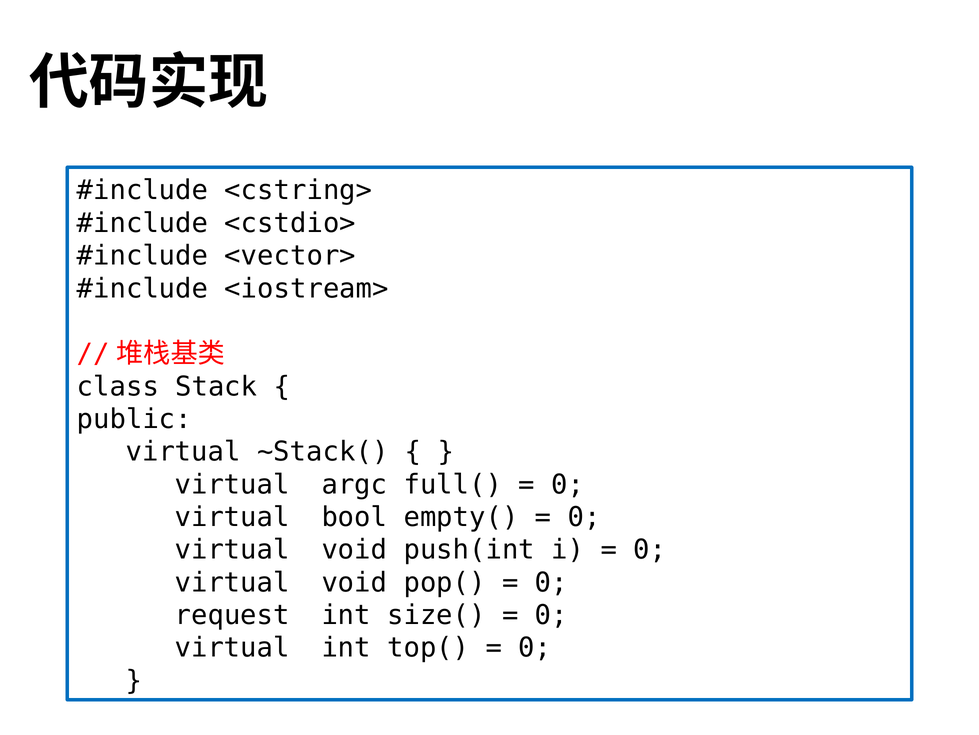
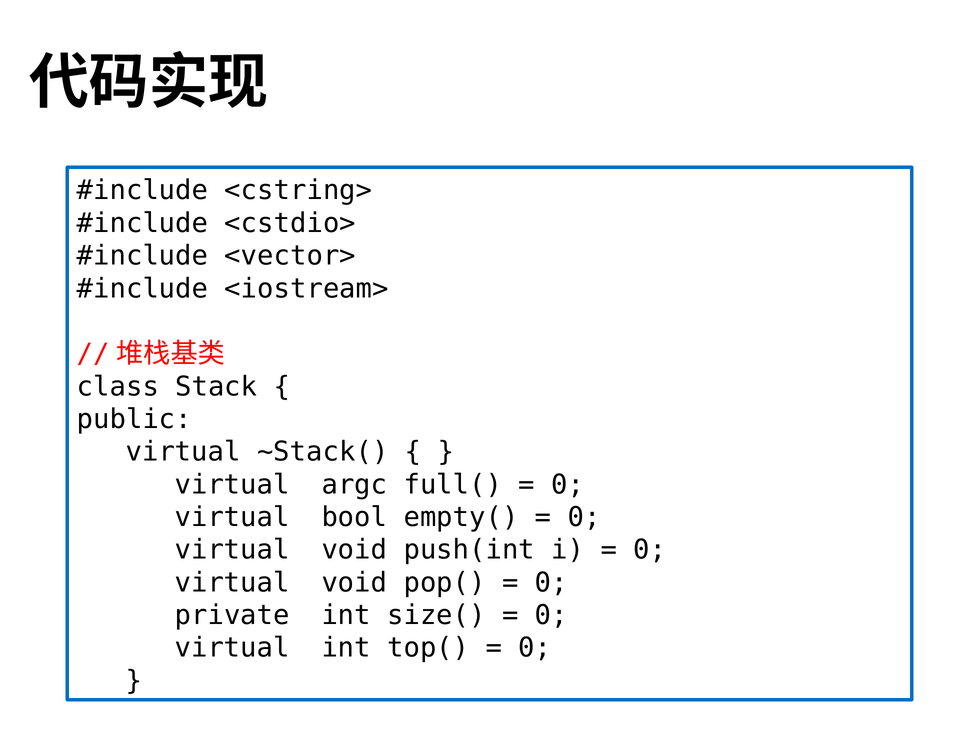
request: request -> private
